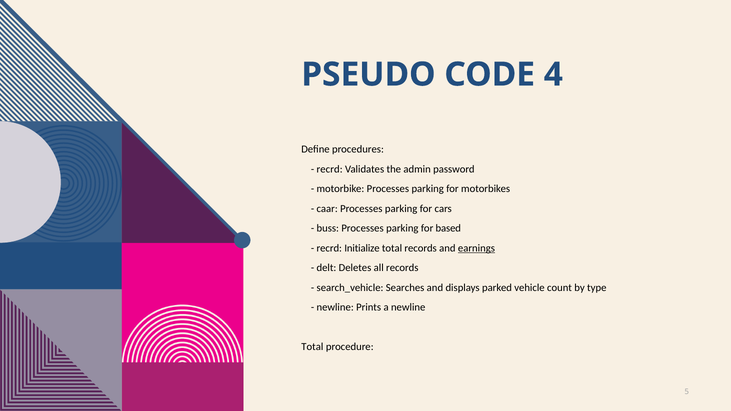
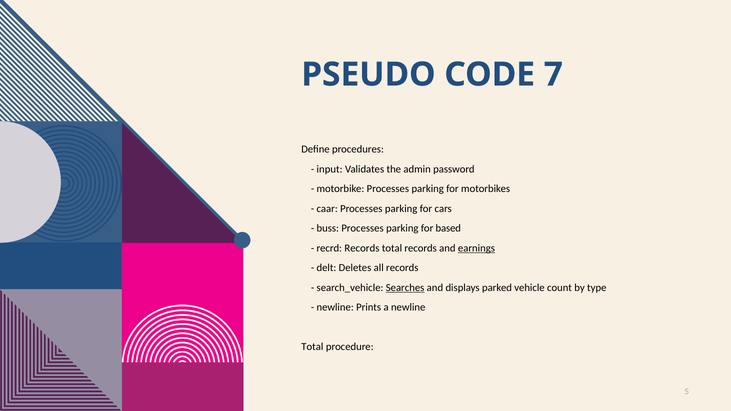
4: 4 -> 7
recrd at (330, 169): recrd -> input
recrd Initialize: Initialize -> Records
Searches underline: none -> present
